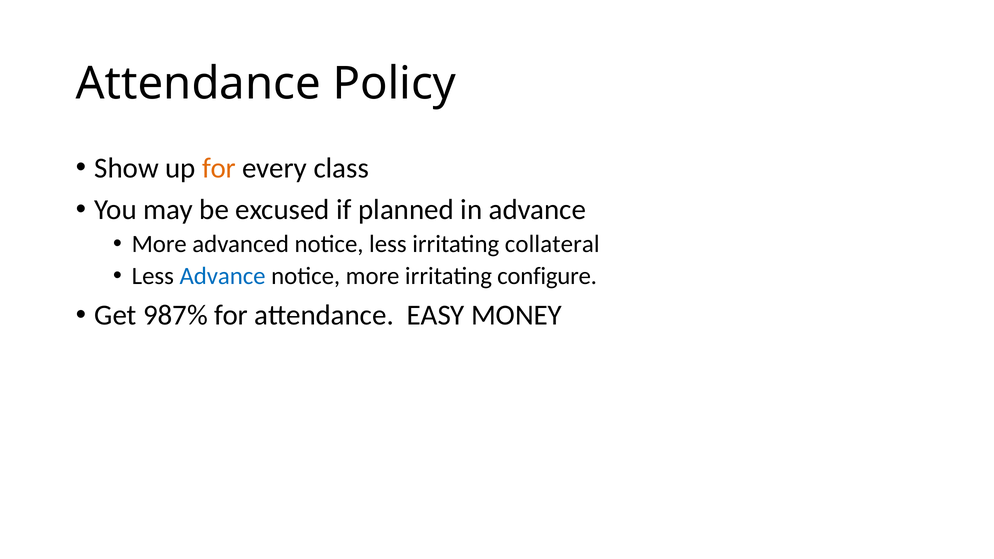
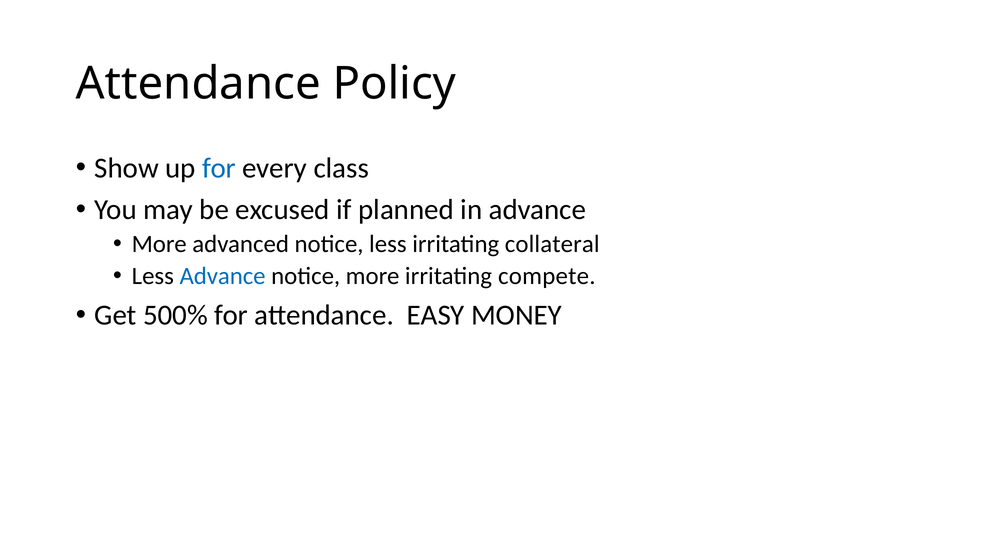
for at (219, 168) colour: orange -> blue
configure: configure -> compete
987%: 987% -> 500%
